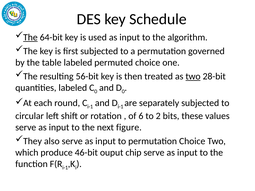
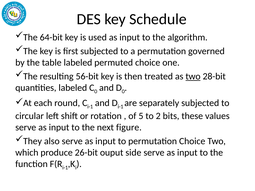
The at (30, 37) underline: present -> none
6: 6 -> 5
46-bit: 46-bit -> 26-bit
chip: chip -> side
